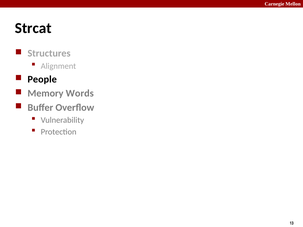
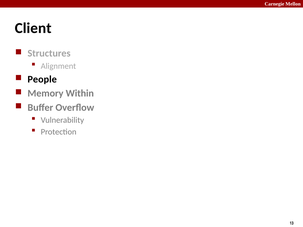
Strcat: Strcat -> Client
Words: Words -> Within
